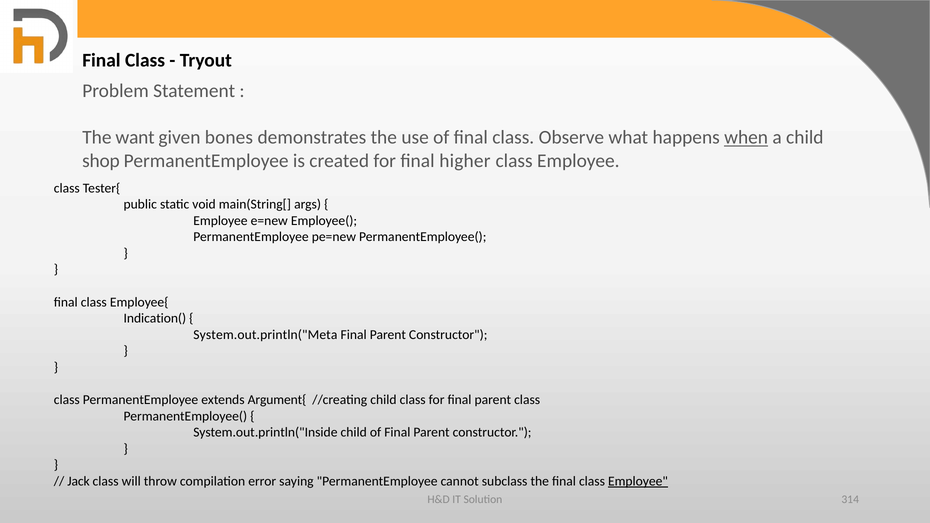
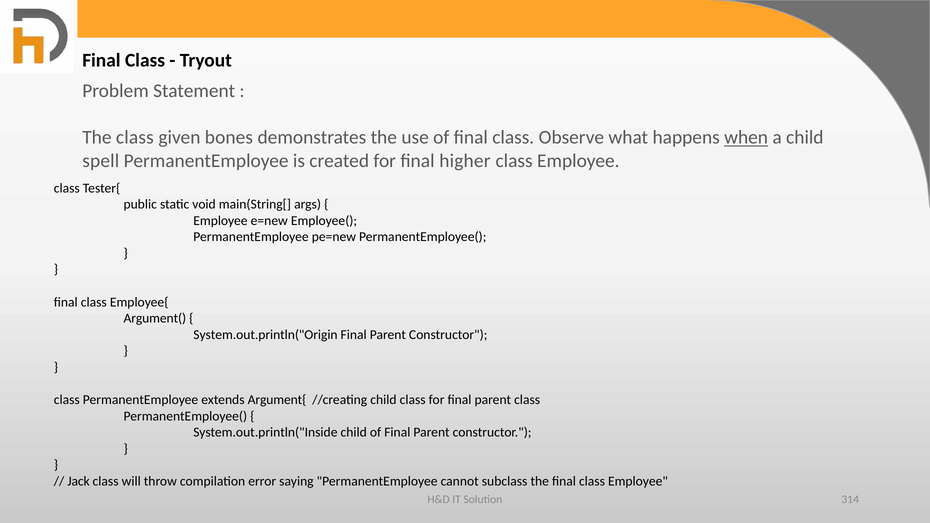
The want: want -> class
shop: shop -> spell
Indication(: Indication( -> Argument(
System.out.println("Meta: System.out.println("Meta -> System.out.println("Origin
Employee at (638, 481) underline: present -> none
